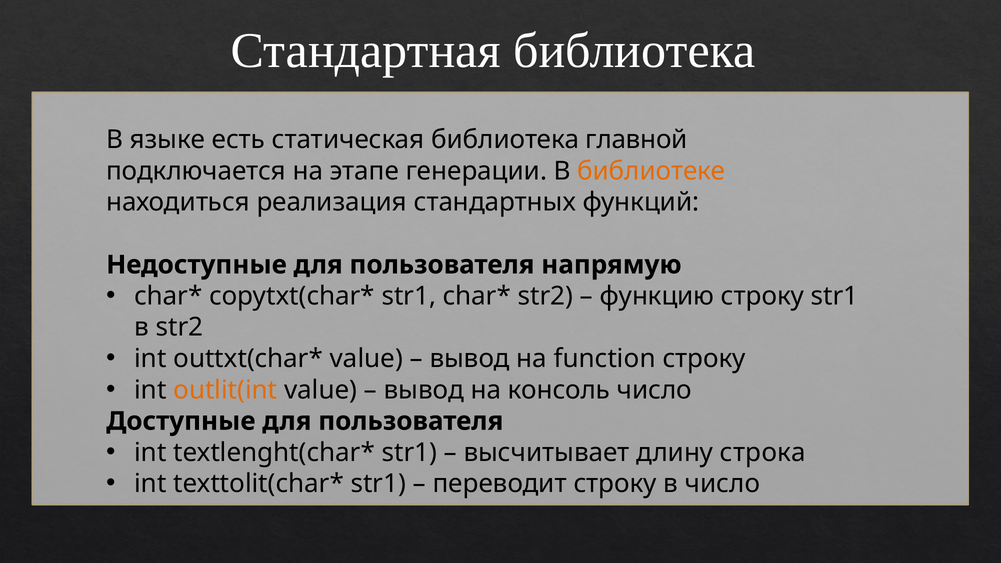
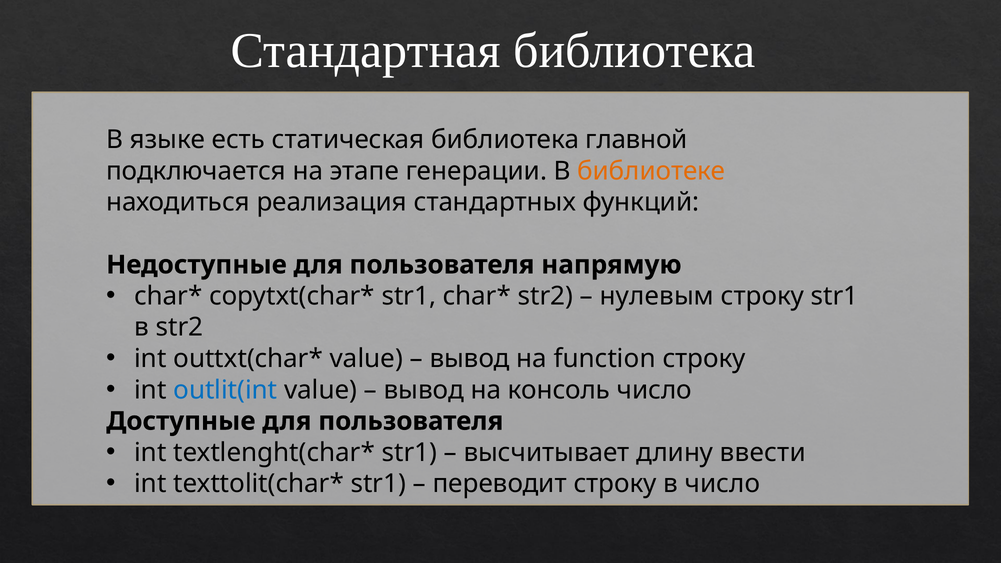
функцию: функцию -> нулевым
outlit(int colour: orange -> blue
строка: строка -> ввести
